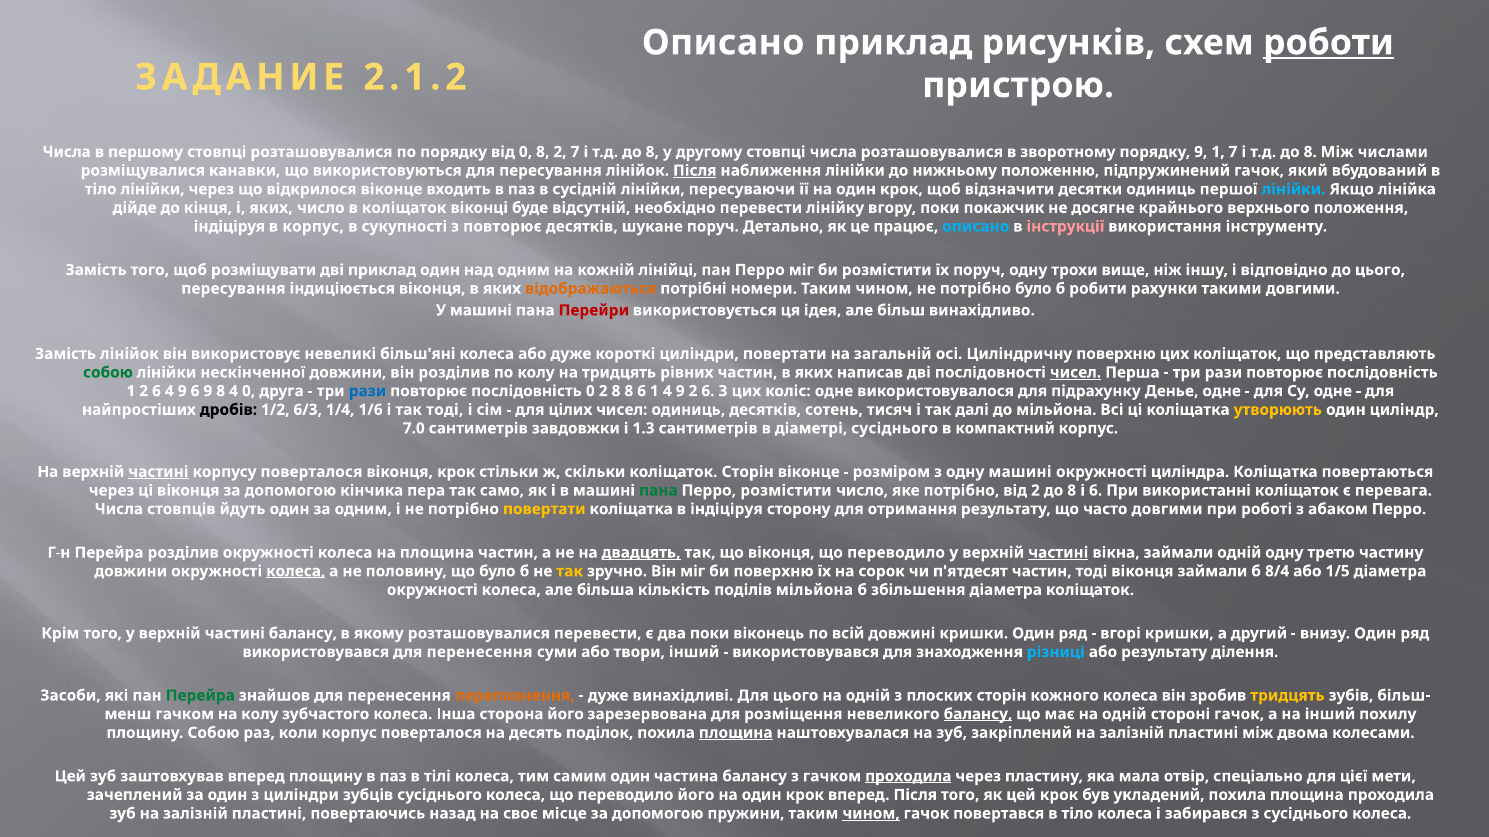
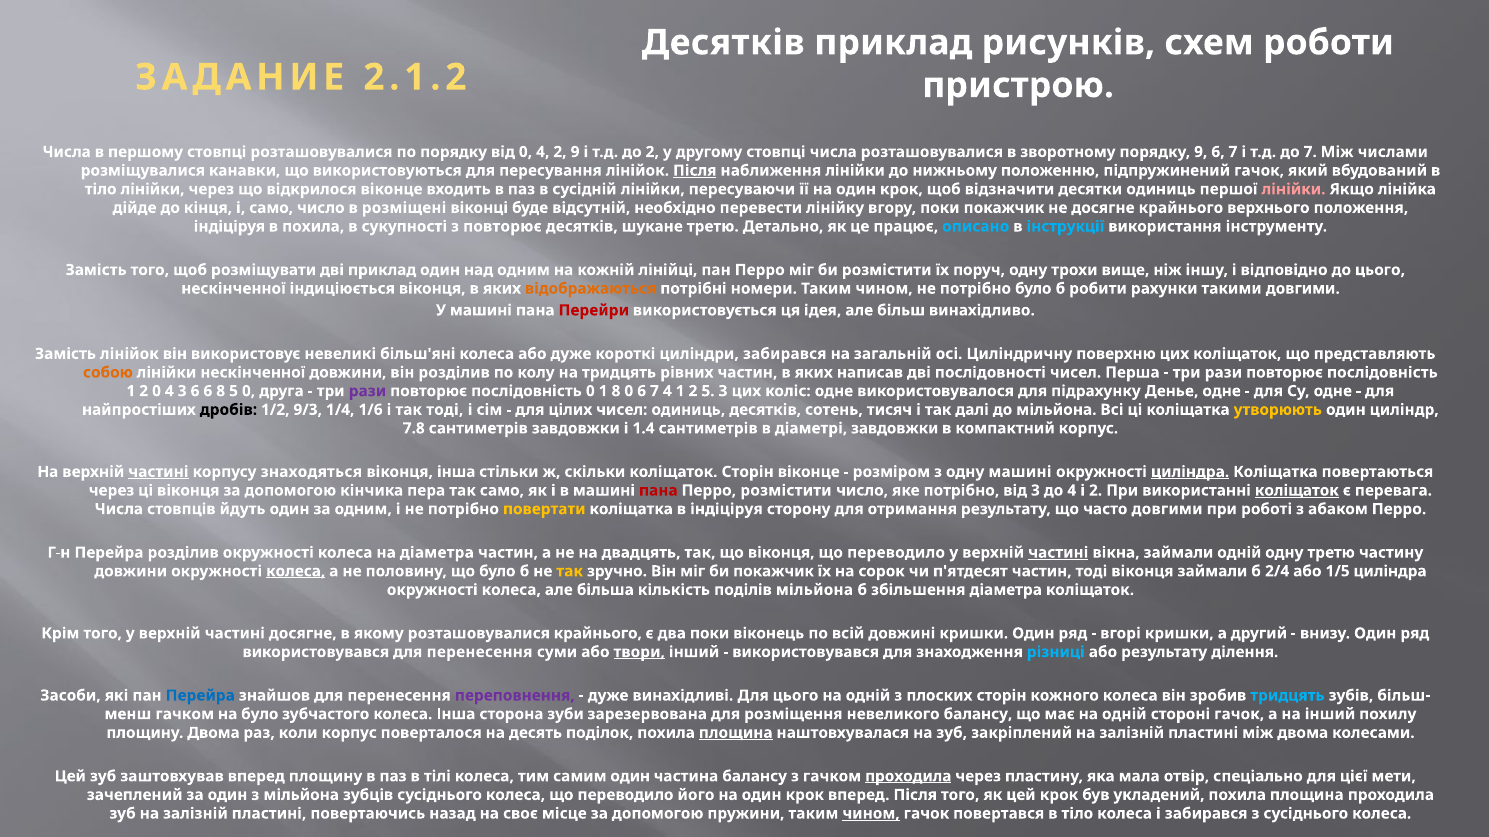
Описано at (723, 43): Описано -> Десятків
роботи underline: present -> none
від 0 8: 8 -> 4
2 7: 7 -> 9
8 at (652, 152): 8 -> 2
9 1: 1 -> 6
8 at (1310, 152): 8 -> 7
лінійки at (1294, 189) colour: light blue -> pink
і яких: яких -> само
в коліщаток: коліщаток -> розміщені
в корпус: корпус -> похила
шукане поруч: поруч -> третю
інструкції colour: pink -> light blue
пересування at (233, 289): пересування -> нескінченної
циліндри повертати: повертати -> забирався
собою at (108, 373) colour: green -> orange
чисел at (1076, 373) underline: present -> none
1 2 6: 6 -> 0
9 at (182, 391): 9 -> 3
6 9: 9 -> 6
8 4: 4 -> 5
рази at (367, 391) colour: blue -> purple
0 2: 2 -> 1
8 8: 8 -> 0
1 at (655, 391): 1 -> 7
9 at (680, 391): 9 -> 1
6 at (708, 391): 6 -> 5
6/3: 6/3 -> 9/3
7.0: 7.0 -> 7.8
1.3: 1.3 -> 1.4
діаметрі сусіднього: сусіднього -> завдовжки
корпусу поверталося: поверталося -> знаходяться
віконця крок: крок -> інша
циліндра at (1190, 472) underline: none -> present
пана at (658, 491) colour: green -> red
від 2: 2 -> 3
8 at (1072, 491): 8 -> 4
і 6: 6 -> 2
коліщаток at (1297, 491) underline: none -> present
на площина: площина -> діаметра
двадцять underline: present -> none
би поверхню: поверхню -> покажчик
8/4: 8/4 -> 2/4
1/5 діаметра: діаметра -> циліндра
частині балансу: балансу -> досягне
розташовувалися перевести: перевести -> крайнього
твори underline: none -> present
Перейра at (200, 696) colour: green -> blue
переповнення colour: orange -> purple
тридцять at (1287, 696) colour: yellow -> light blue
на колу: колу -> було
сторона його: його -> зуби
балансу at (978, 715) underline: present -> none
площину Собою: Собою -> Двома
з циліндри: циліндри -> мільйона
